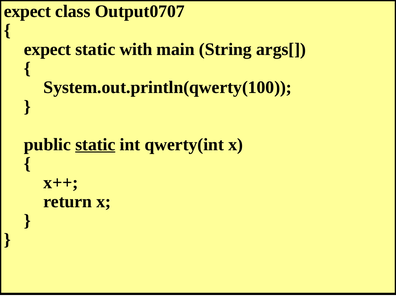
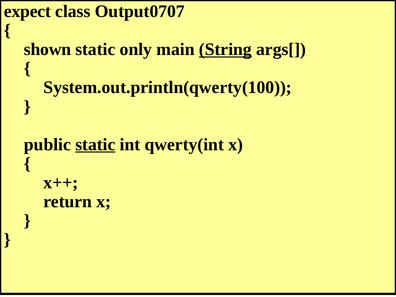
expect at (47, 49): expect -> shown
with: with -> only
String underline: none -> present
